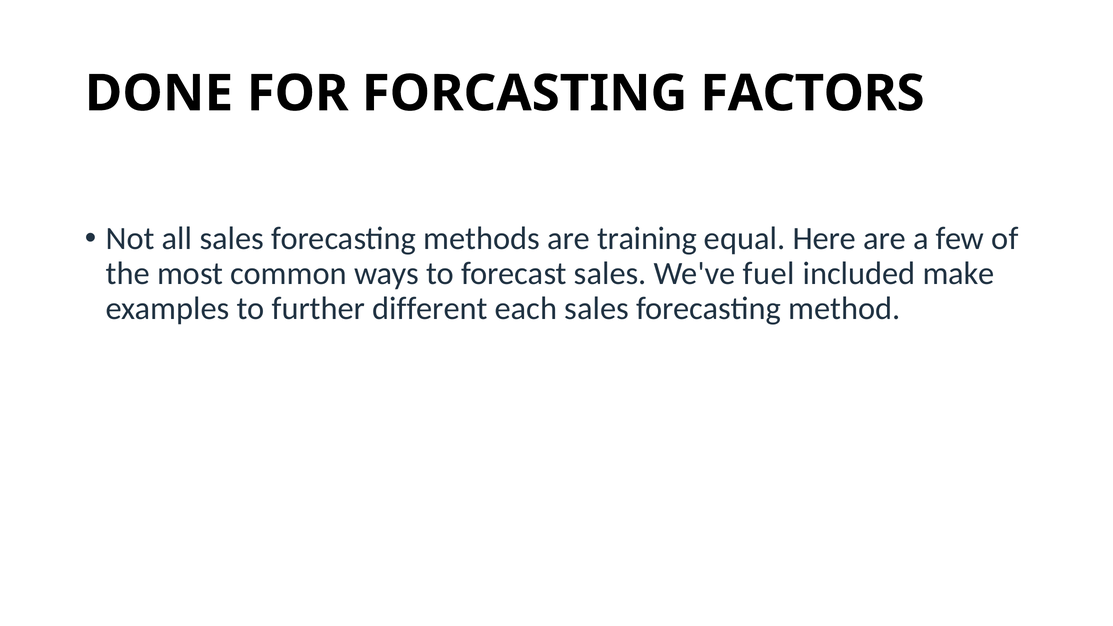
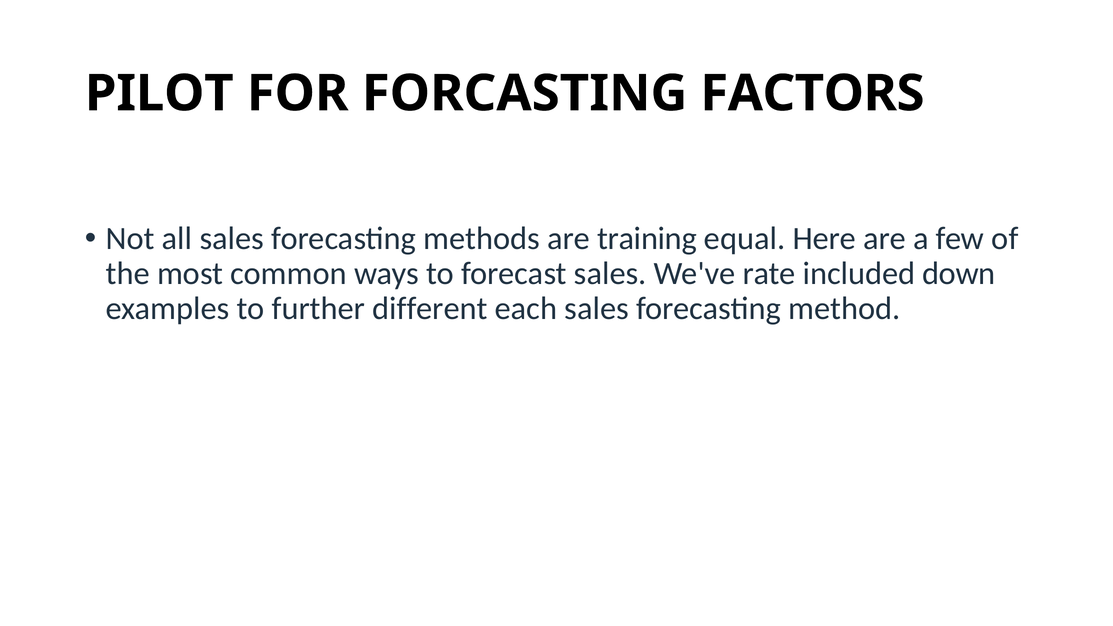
DONE: DONE -> PILOT
fuel: fuel -> rate
make: make -> down
